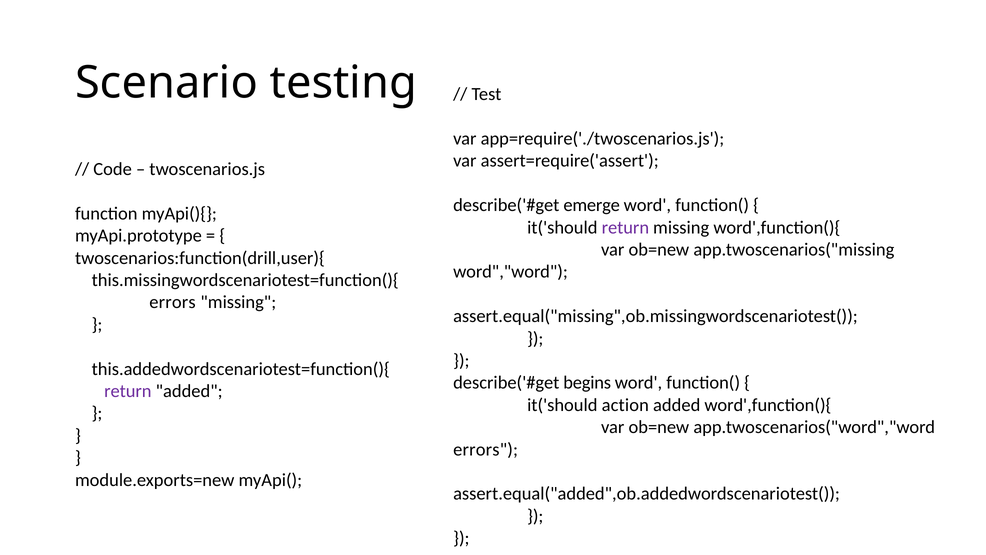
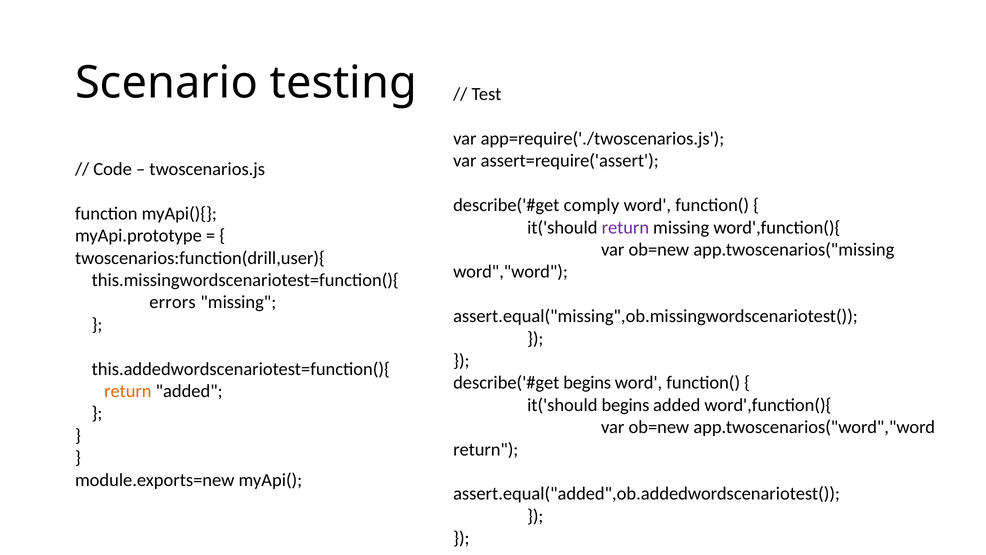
emerge: emerge -> comply
return at (128, 391) colour: purple -> orange
it('should action: action -> begins
errors at (486, 449): errors -> return
